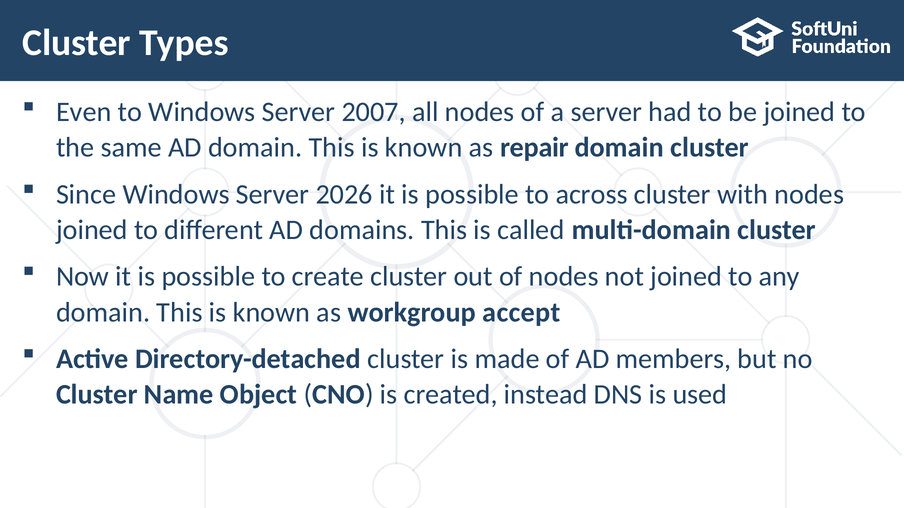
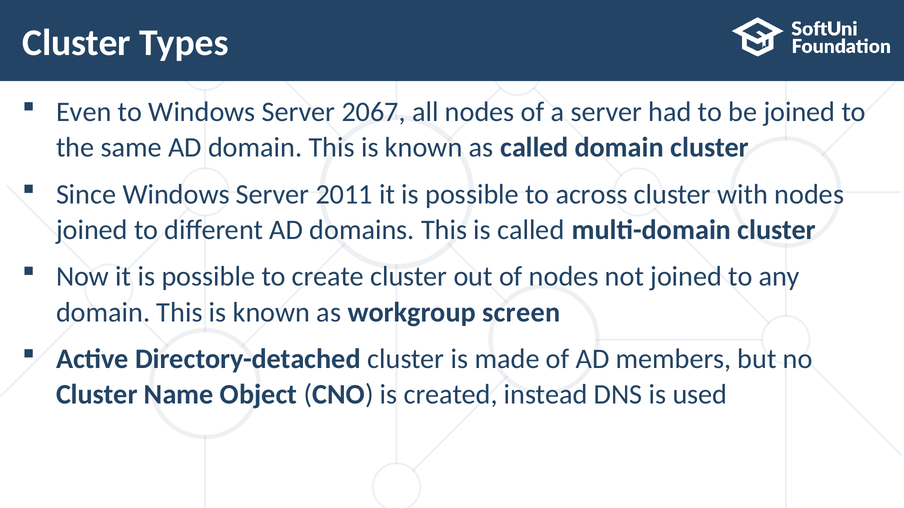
2007: 2007 -> 2067
as repair: repair -> called
2026: 2026 -> 2011
accept: accept -> screen
